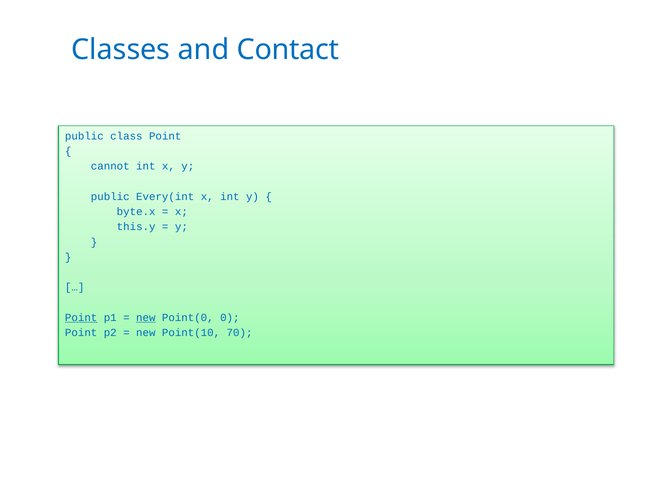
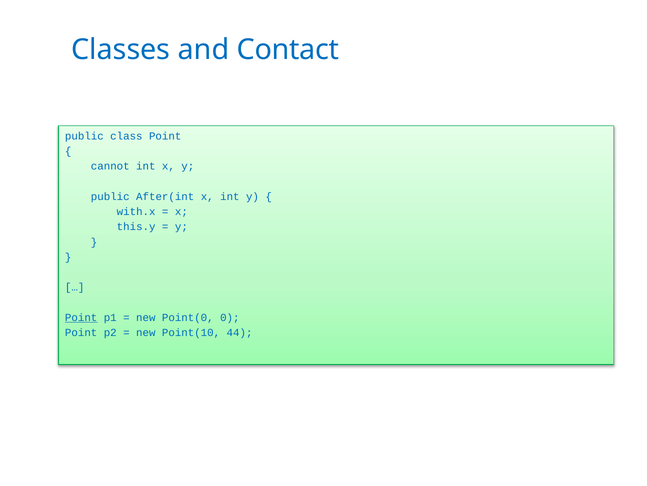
Every(int: Every(int -> After(int
byte.x: byte.x -> with.x
new at (146, 317) underline: present -> none
70: 70 -> 44
